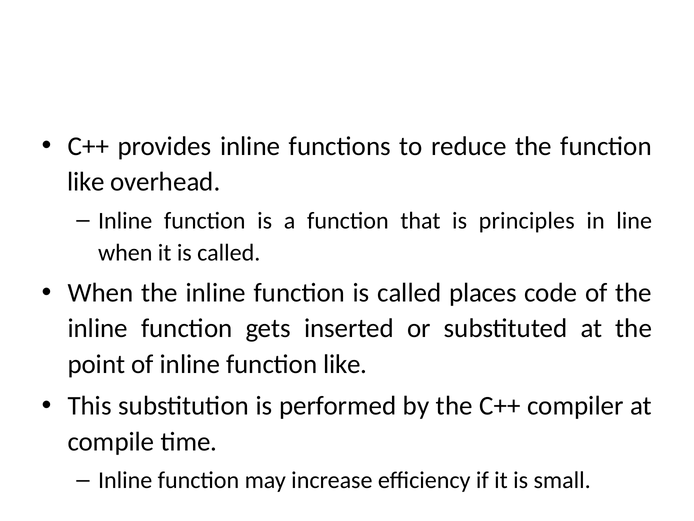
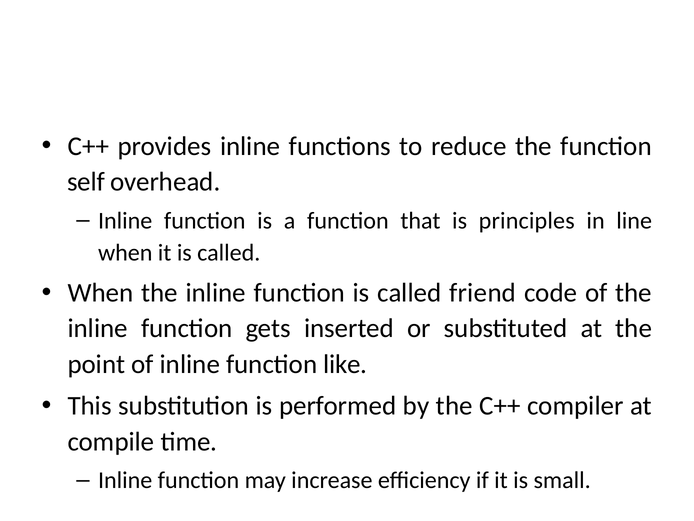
like at (86, 182): like -> self
places: places -> friend
